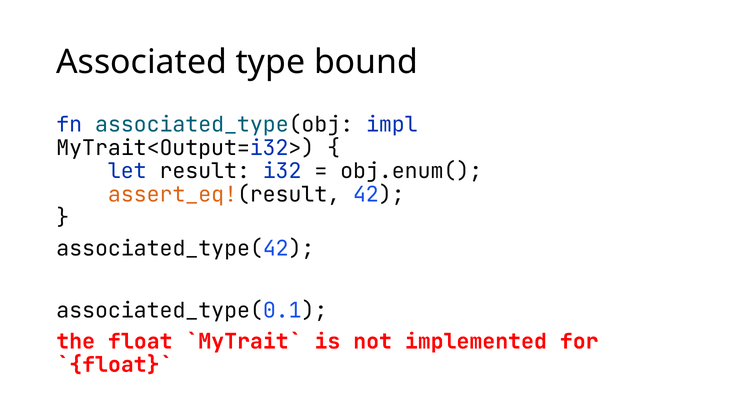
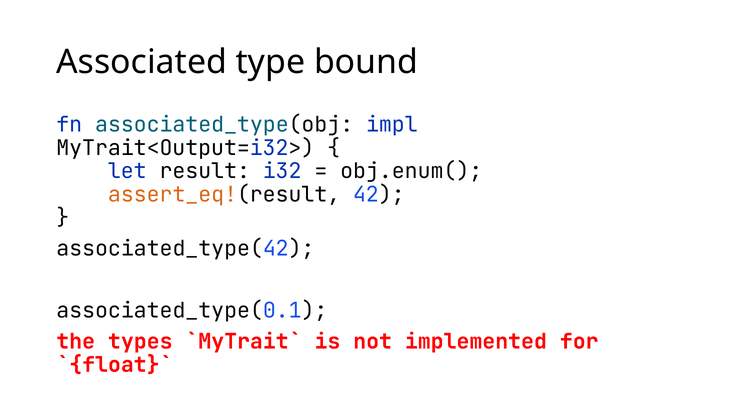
float: float -> types
